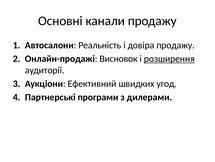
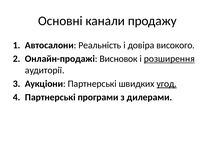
довіра продажу: продажу -> високого
Аукціони Ефективний: Ефективний -> Партнерські
угод underline: none -> present
